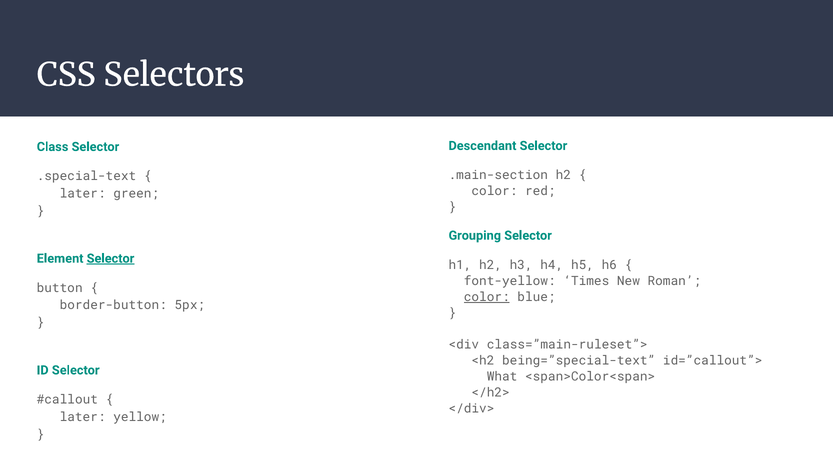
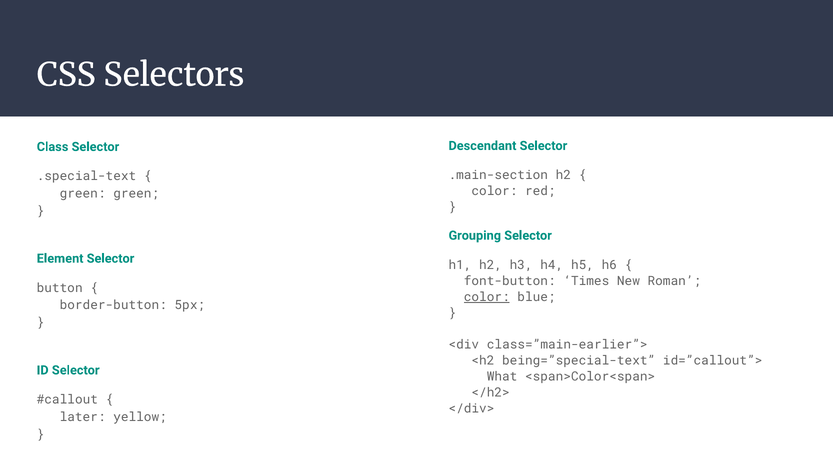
later at (83, 193): later -> green
Selector at (111, 258) underline: present -> none
font-yellow: font-yellow -> font-button
class=”main-ruleset”>: class=”main-ruleset”> -> class=”main-earlier”>
